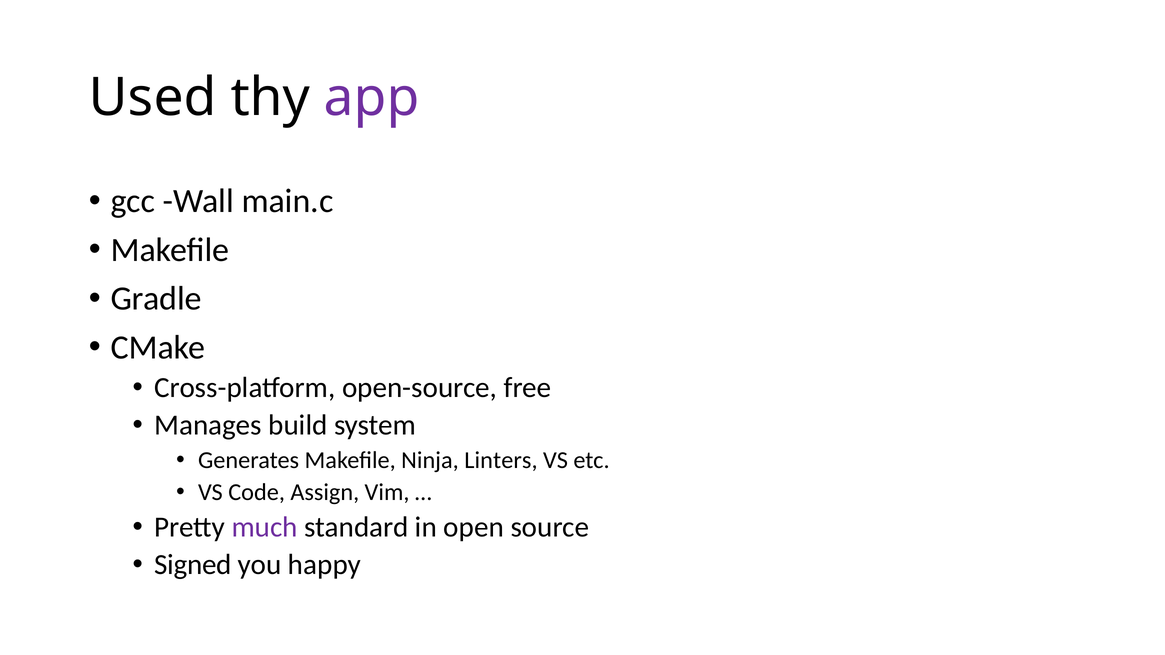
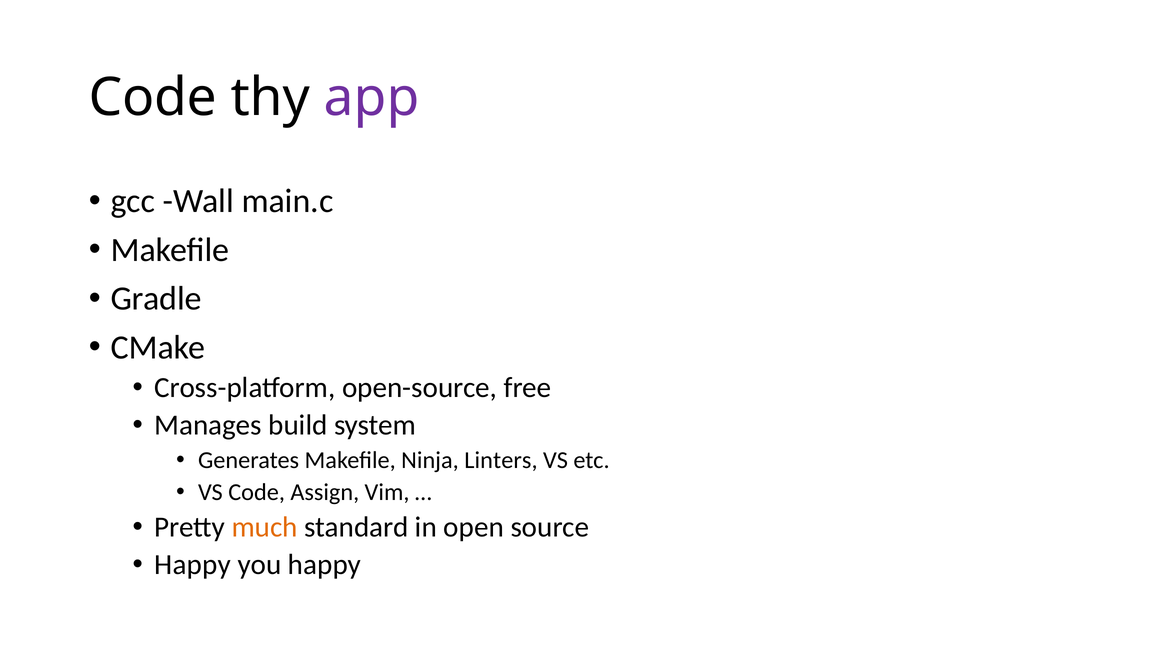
Used at (153, 98): Used -> Code
much colour: purple -> orange
Signed at (193, 565): Signed -> Happy
